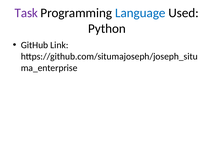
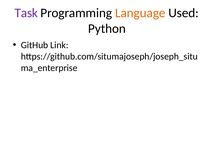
Language colour: blue -> orange
